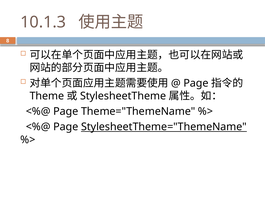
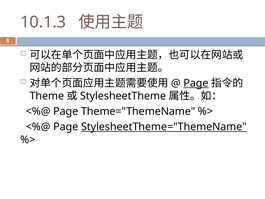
Page at (196, 83) underline: none -> present
